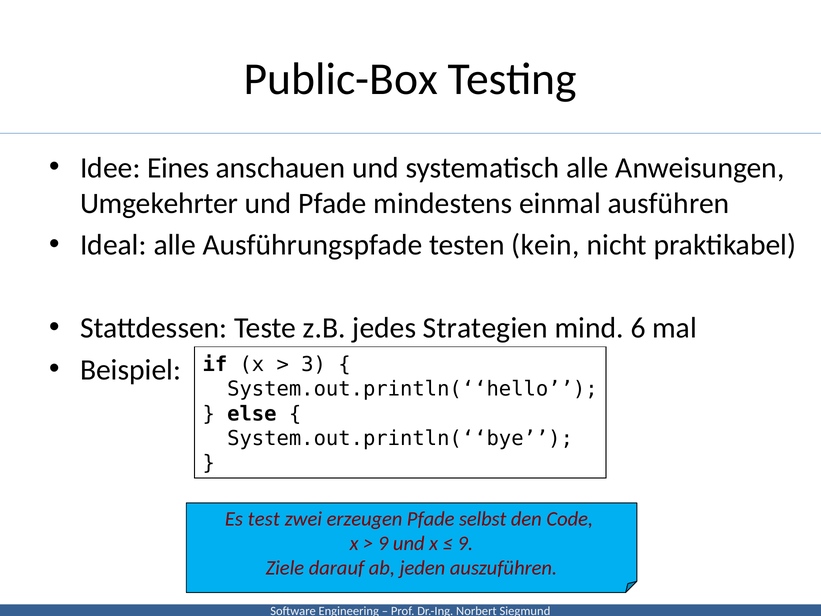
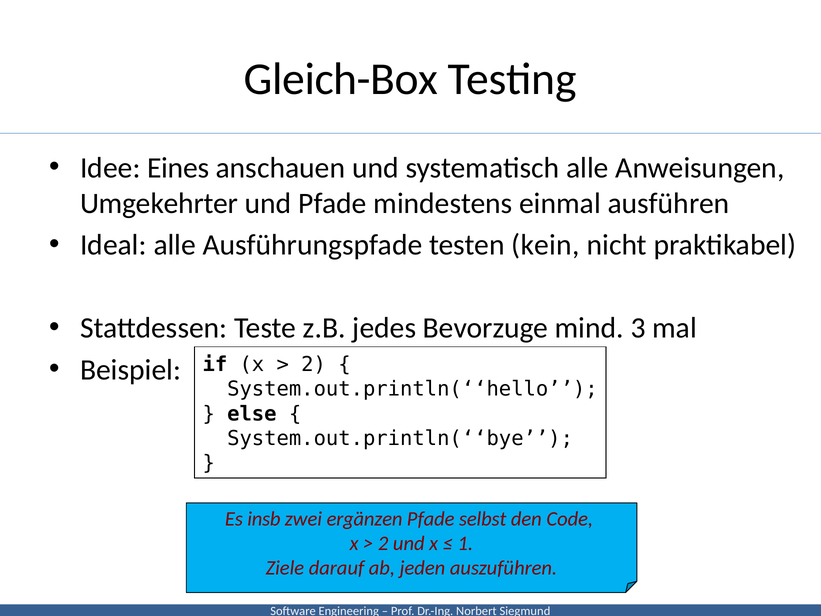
Public-Box: Public-Box -> Gleich-Box
Strategien: Strategien -> Bevorzuge
6: 6 -> 3
3 at (314, 364): 3 -> 2
test: test -> insb
erzeugen: erzeugen -> ergänzen
9 at (383, 543): 9 -> 2
9 at (465, 543): 9 -> 1
